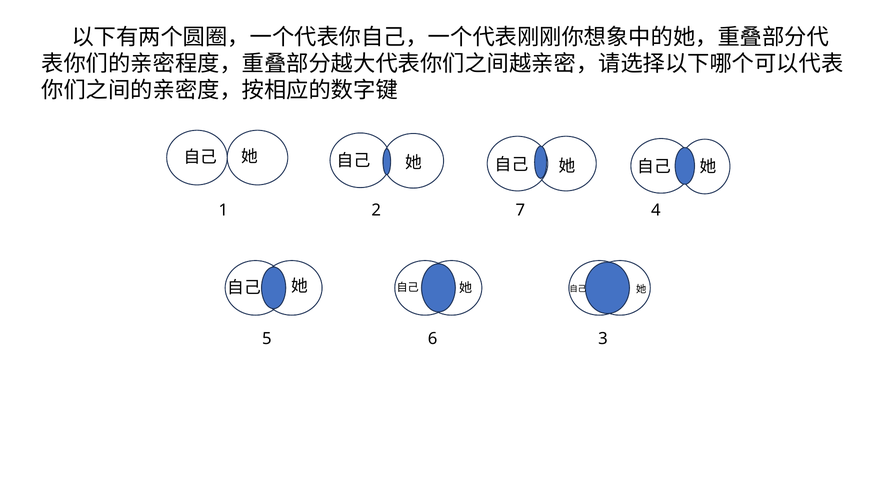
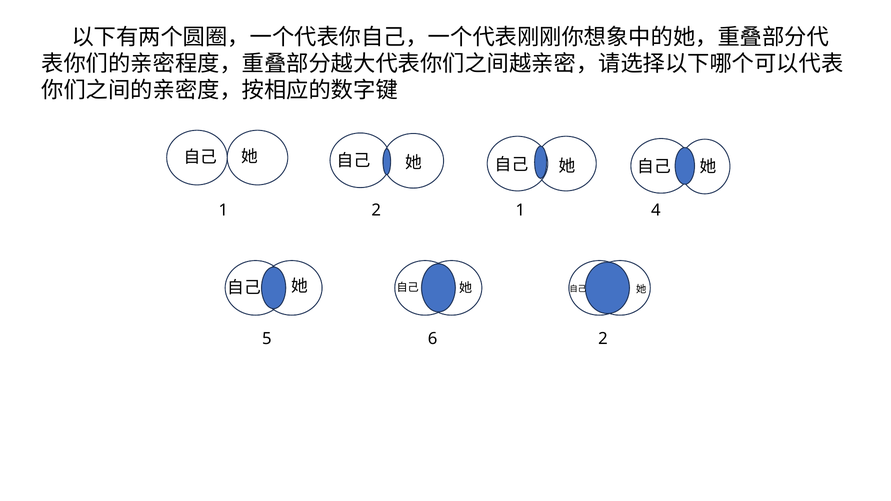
2 7: 7 -> 1
6 3: 3 -> 2
